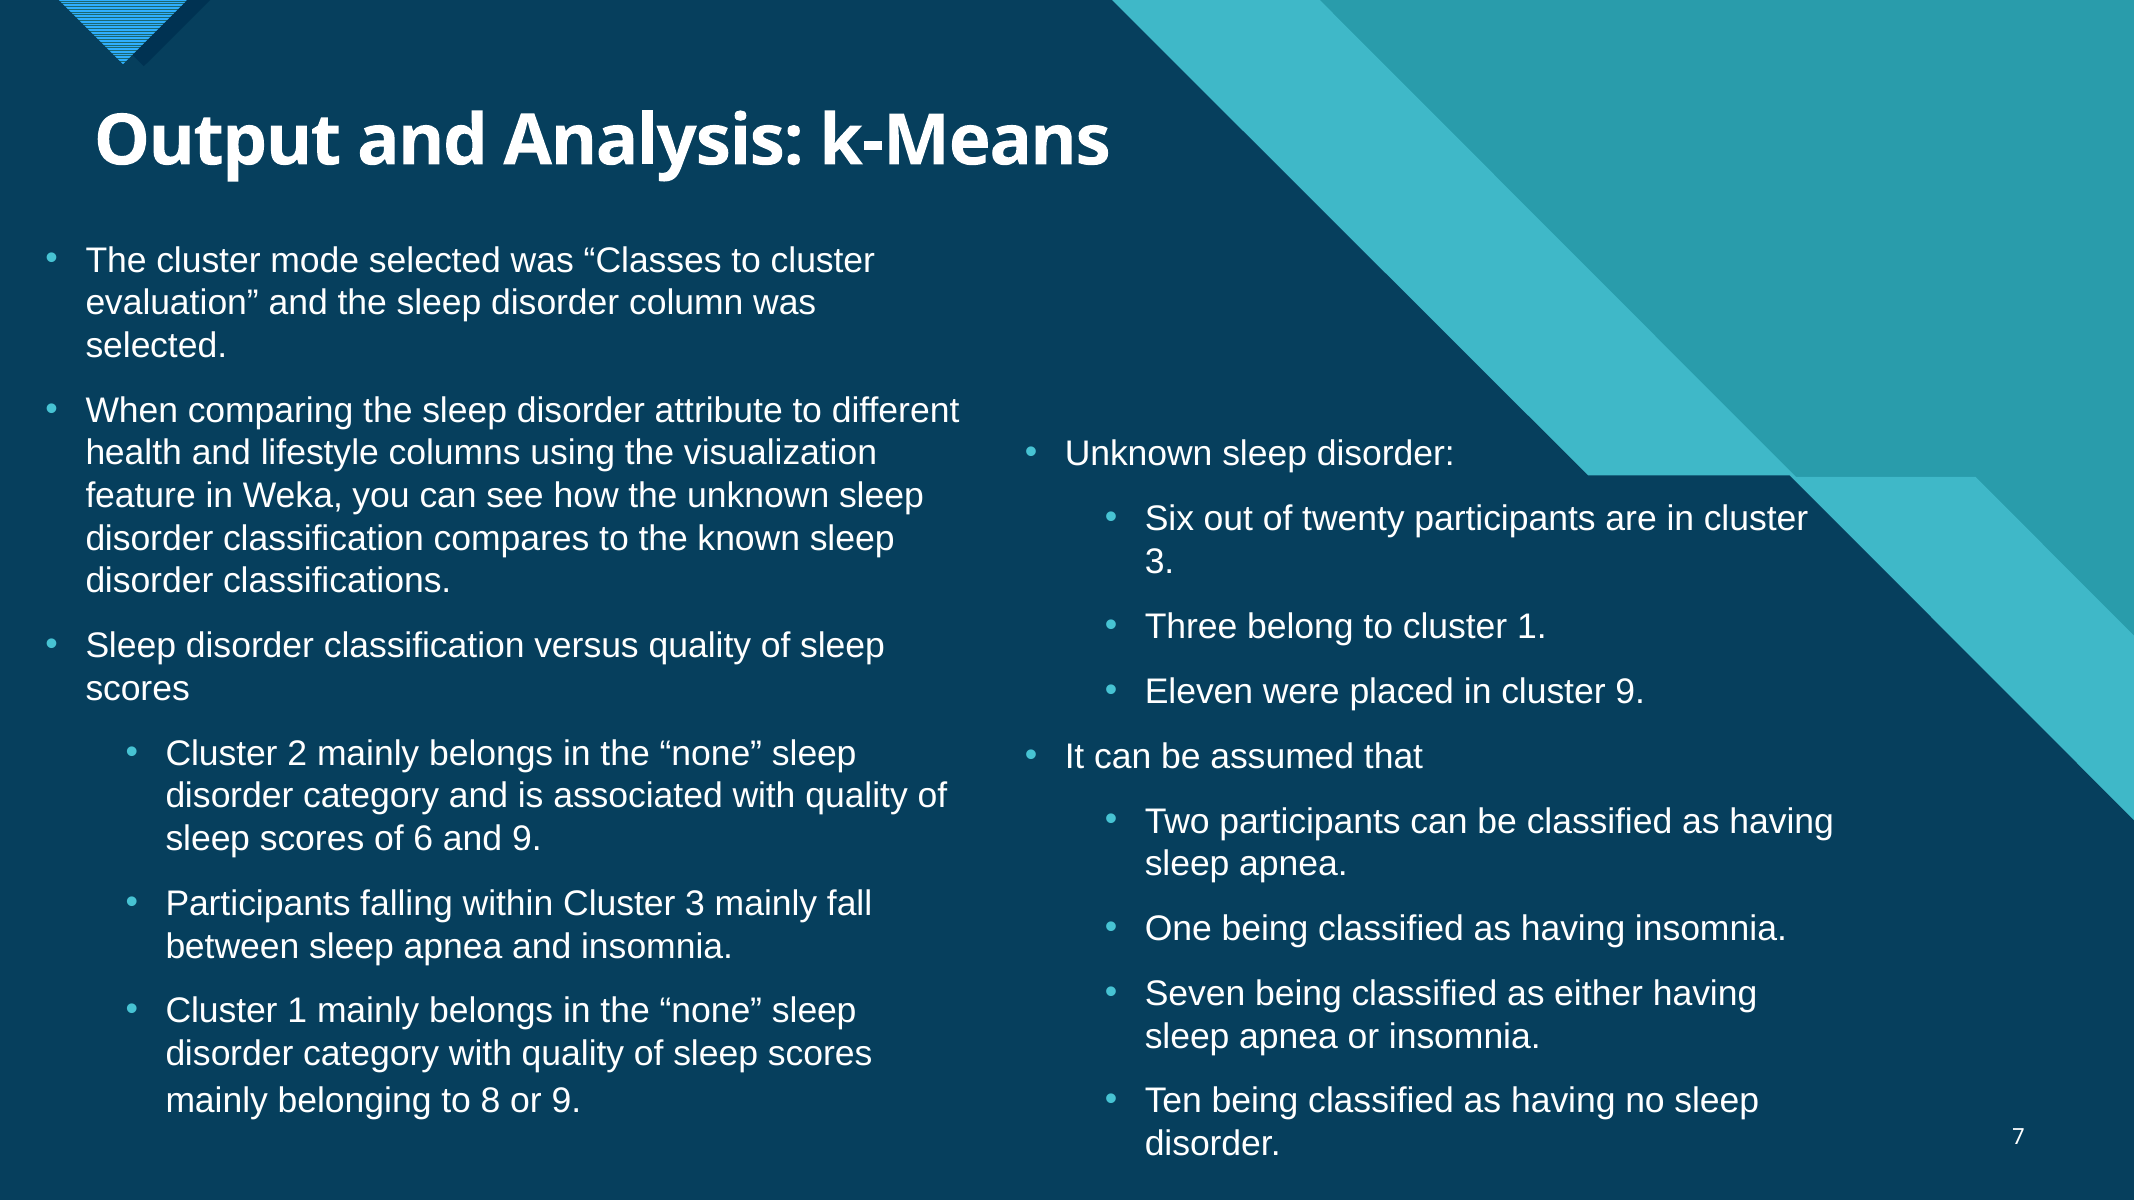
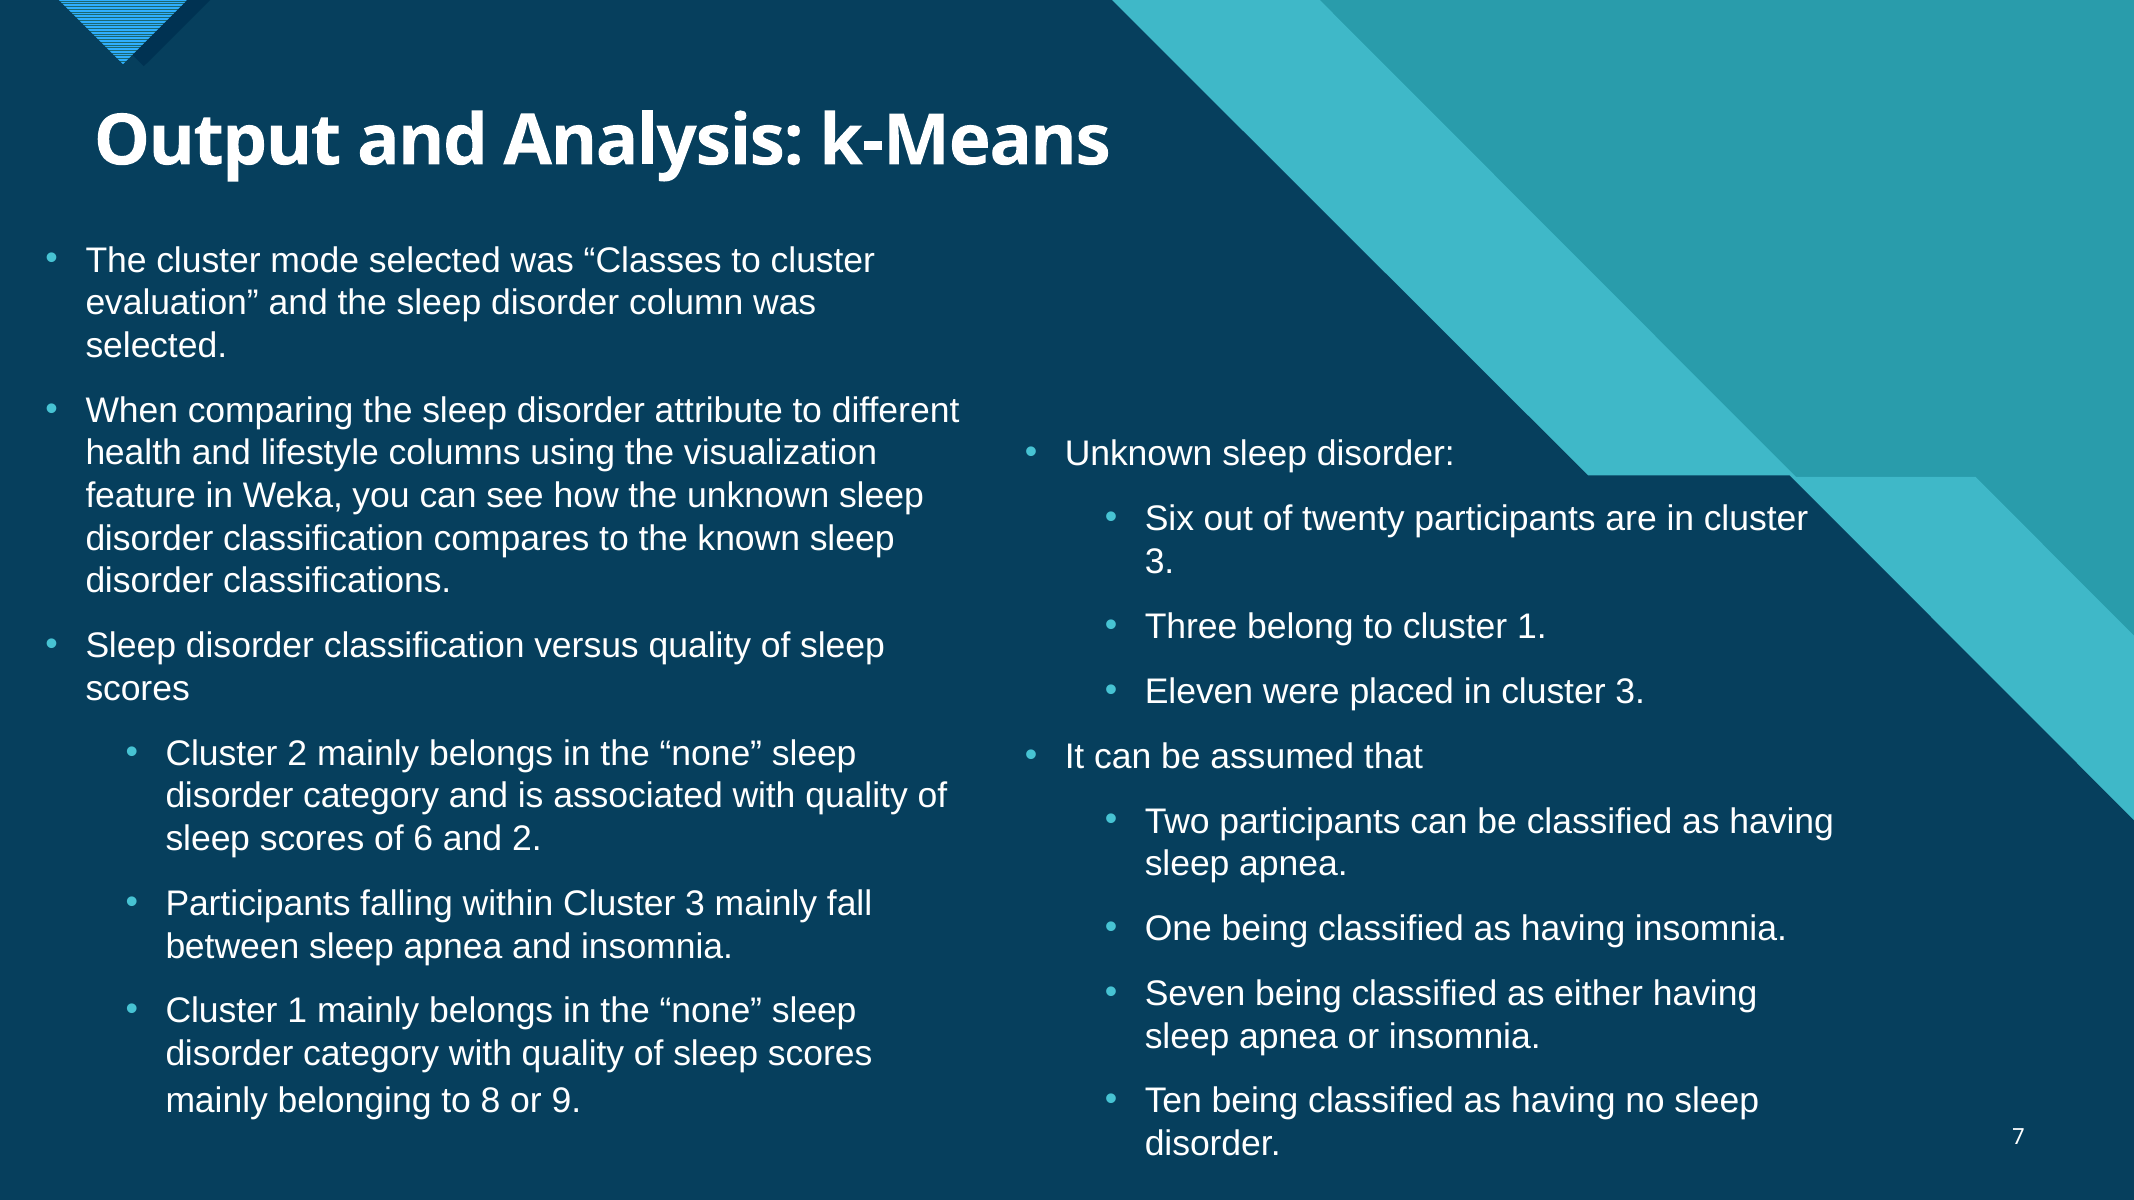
placed in cluster 9: 9 -> 3
and 9: 9 -> 2
